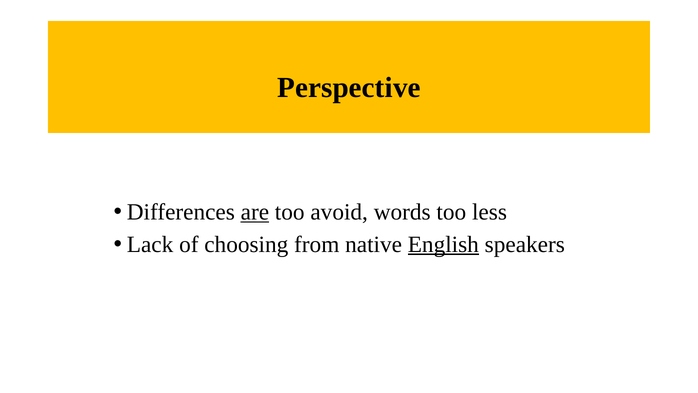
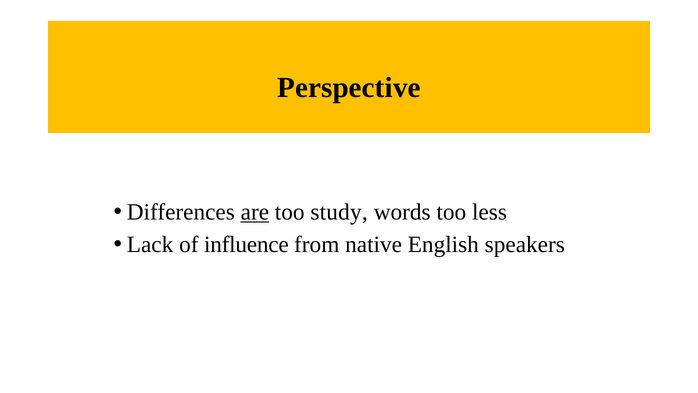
avoid: avoid -> study
choosing: choosing -> influence
English underline: present -> none
